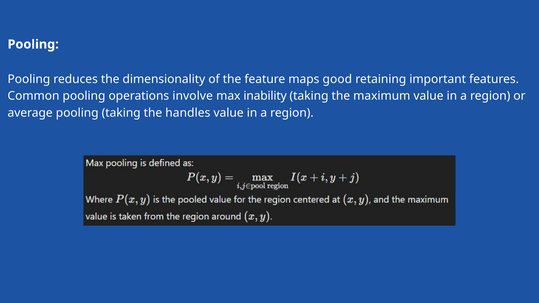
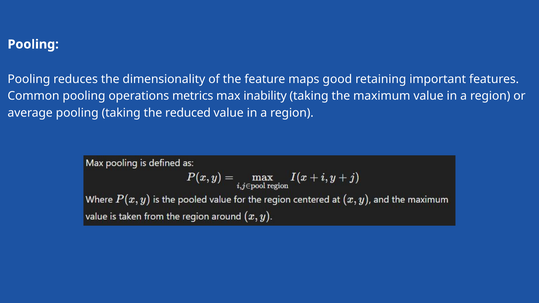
involve: involve -> metrics
handles: handles -> reduced
